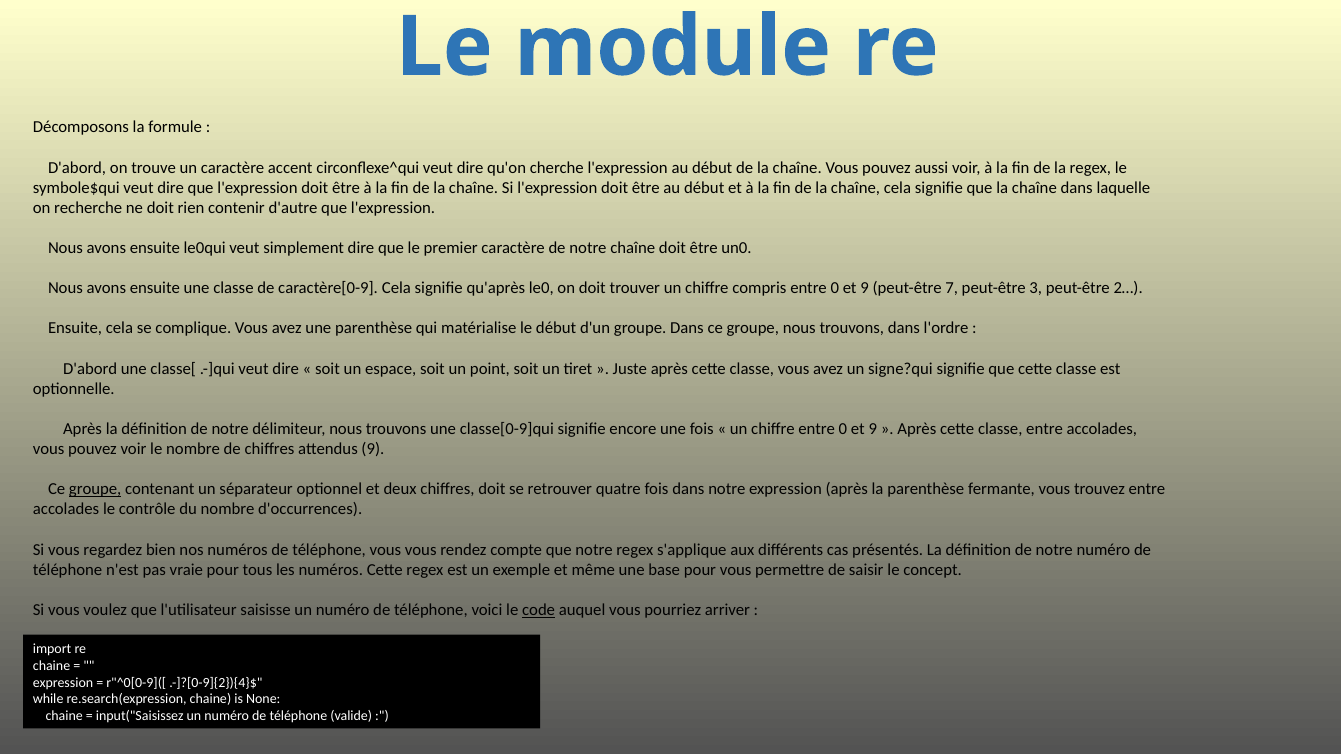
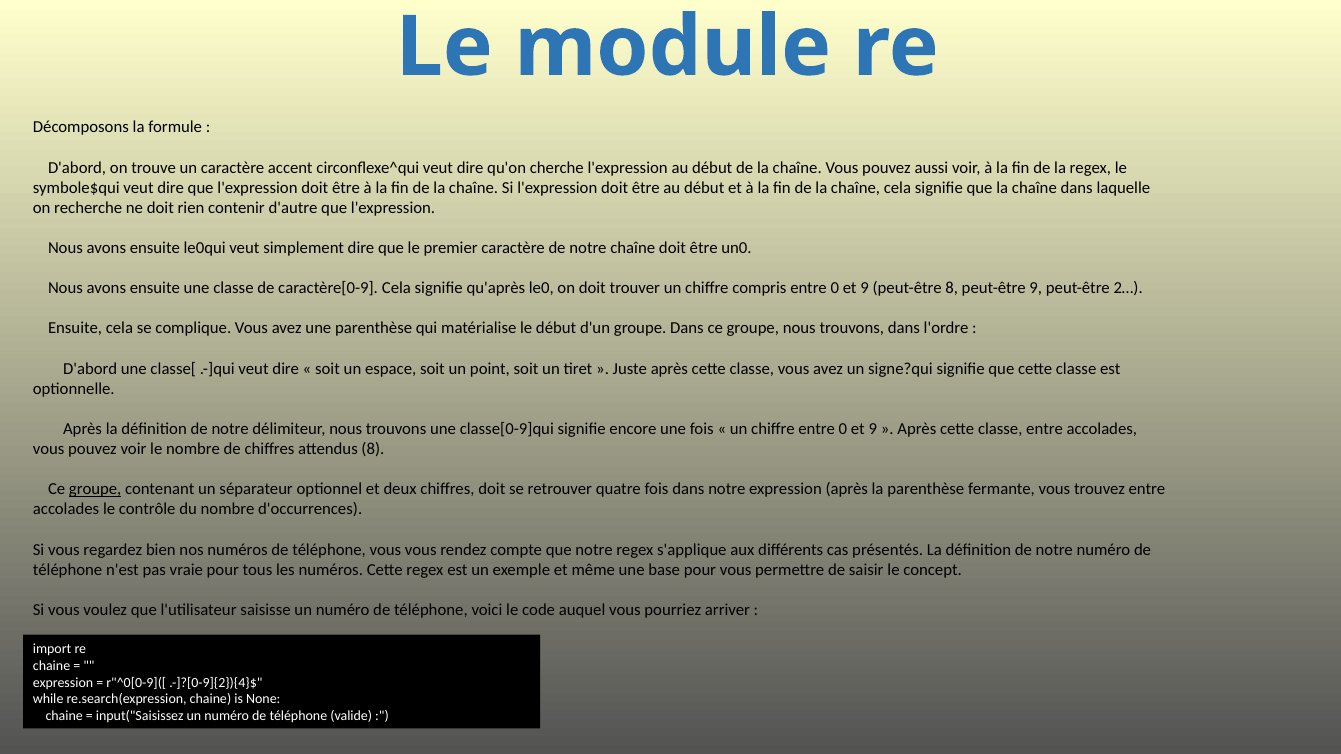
peut-être 7: 7 -> 8
peut-être 3: 3 -> 9
attendus 9: 9 -> 8
code underline: present -> none
